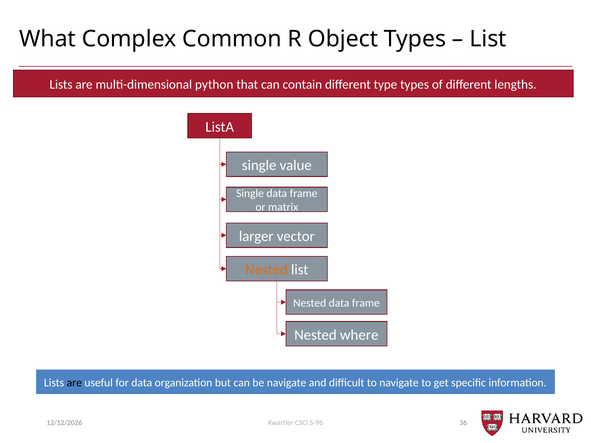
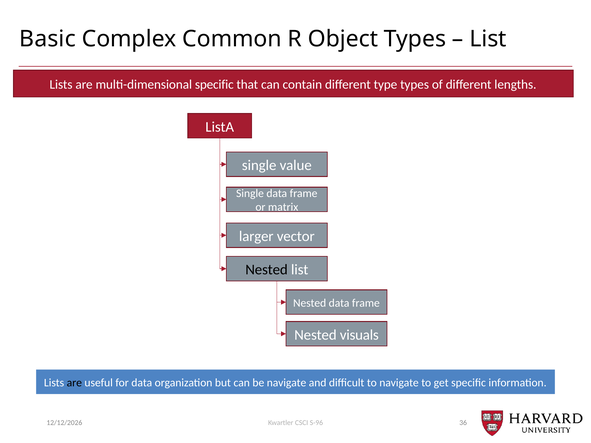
What: What -> Basic
multi-dimensional python: python -> specific
Nested at (267, 270) colour: orange -> black
where: where -> visuals
